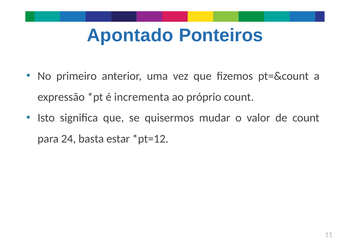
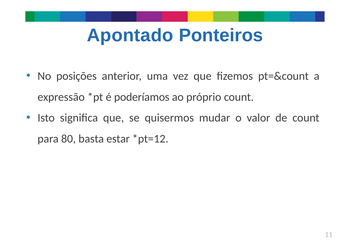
primeiro: primeiro -> posições
incrementa: incrementa -> poderíamos
24: 24 -> 80
